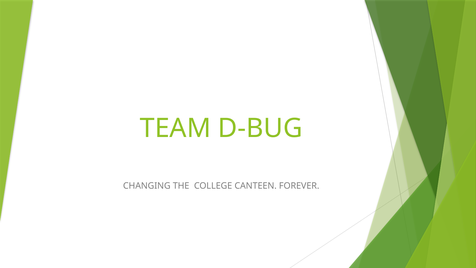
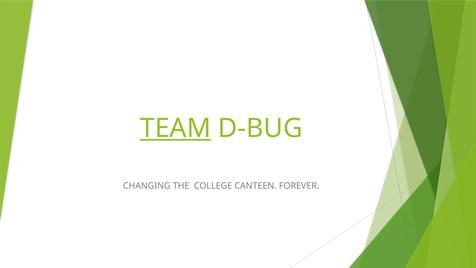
TEAM underline: none -> present
